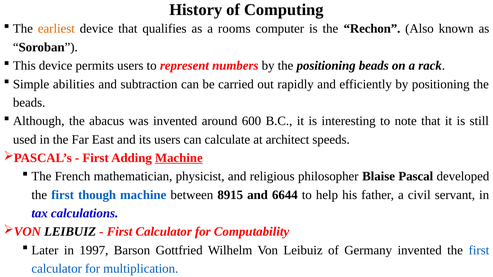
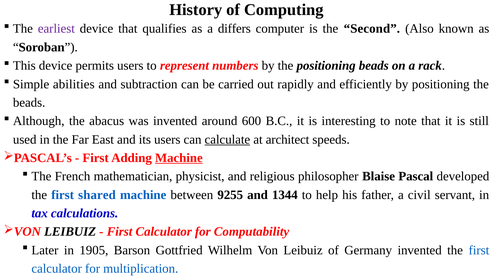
earliest colour: orange -> purple
rooms: rooms -> differs
Rechon: Rechon -> Second
calculate underline: none -> present
though: though -> shared
8915: 8915 -> 9255
6644: 6644 -> 1344
1997: 1997 -> 1905
